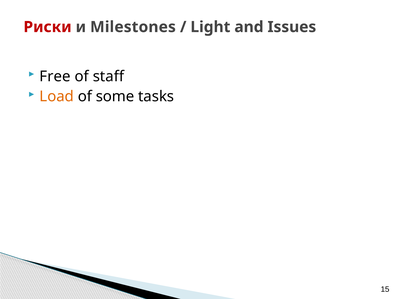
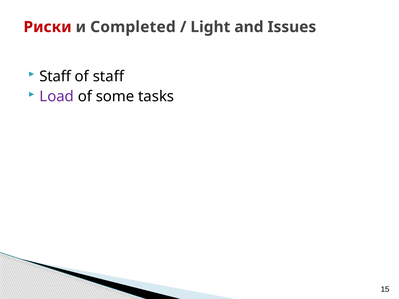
Milestones: Milestones -> Completed
Free at (55, 76): Free -> Staff
Load colour: orange -> purple
